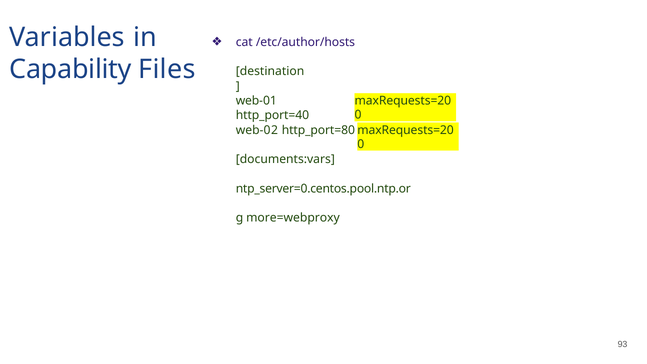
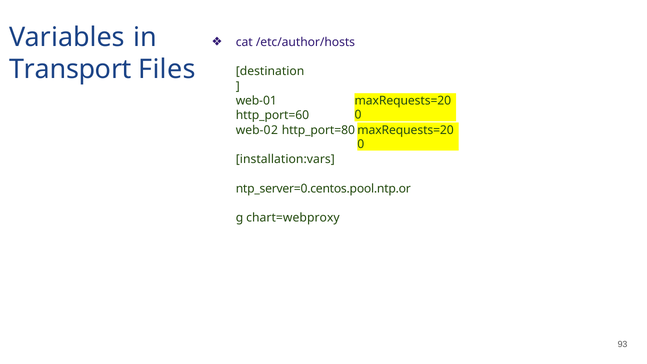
Capability: Capability -> Transport
http_port=40: http_port=40 -> http_port=60
documents:vars: documents:vars -> installation:vars
more=webproxy: more=webproxy -> chart=webproxy
